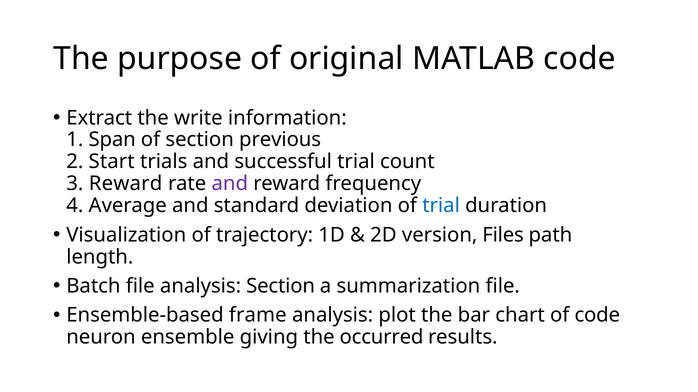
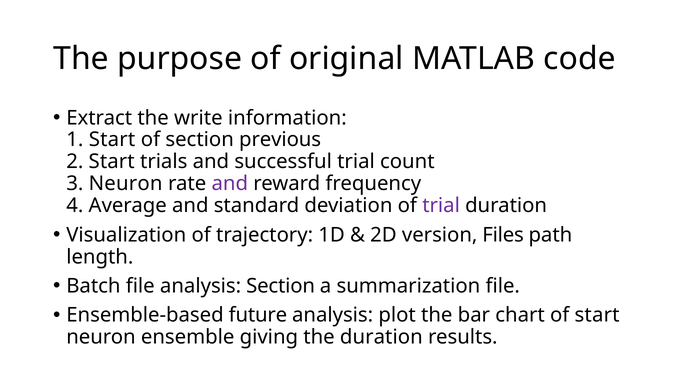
1 Span: Span -> Start
3 Reward: Reward -> Neuron
trial at (441, 206) colour: blue -> purple
frame: frame -> future
of code: code -> start
the occurred: occurred -> duration
